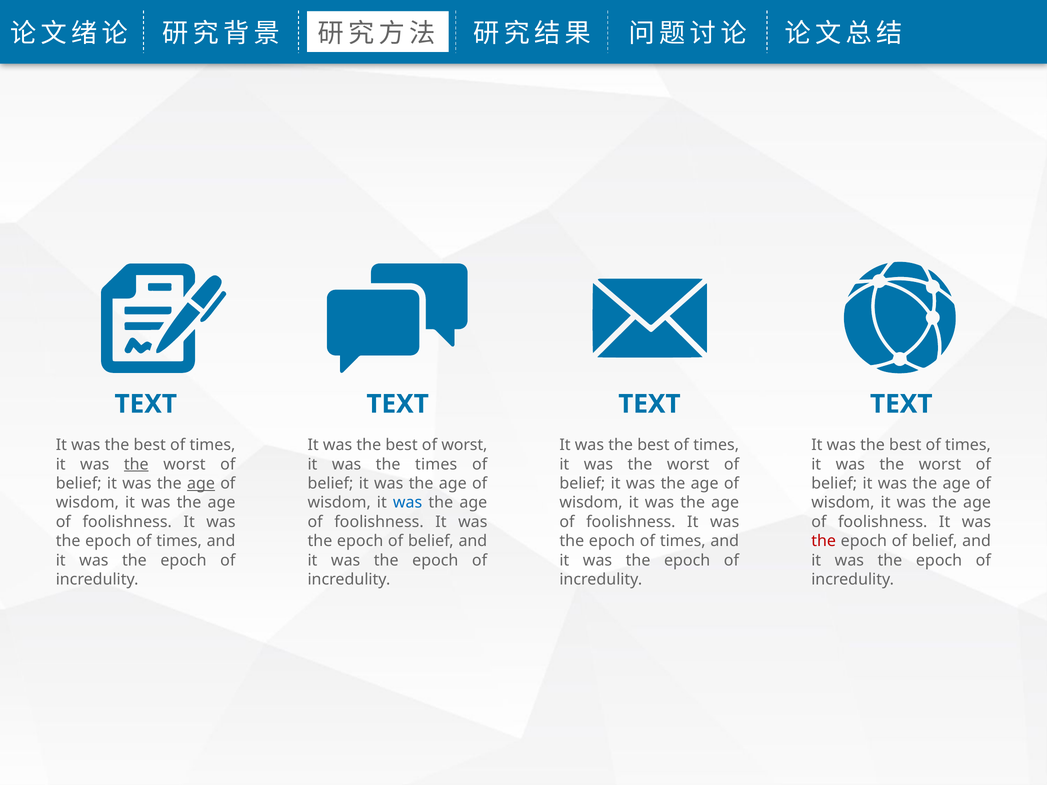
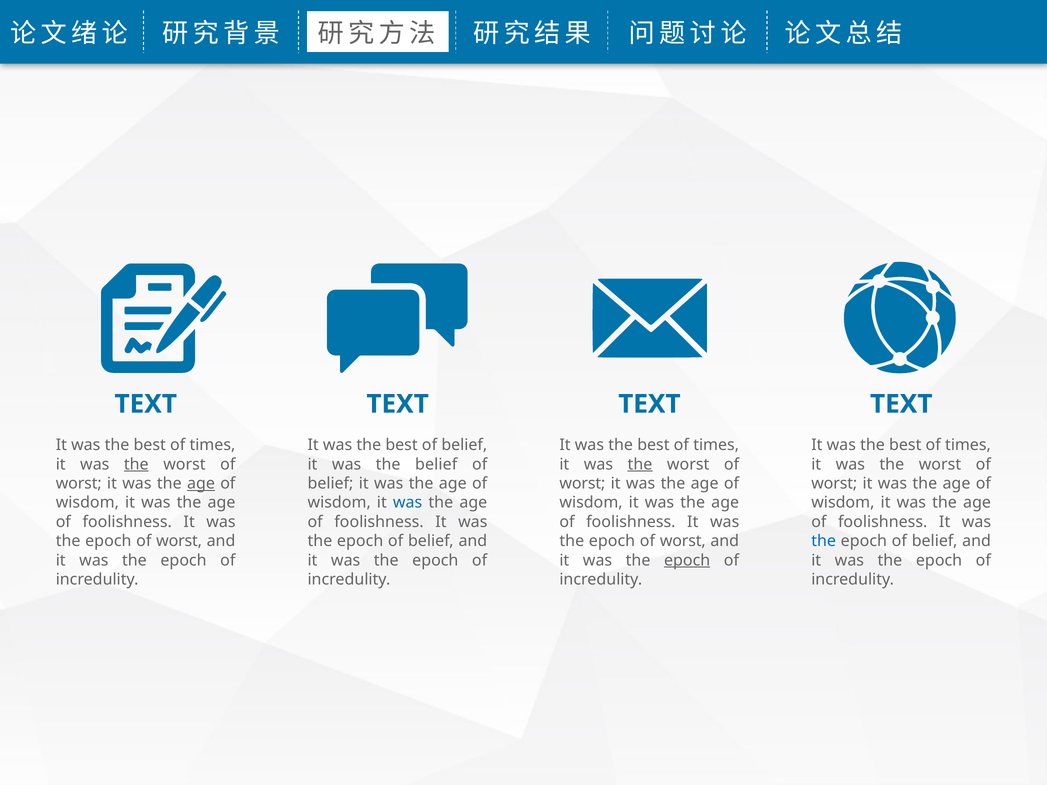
best of worst: worst -> belief
the times: times -> belief
the at (640, 464) underline: none -> present
belief at (79, 484): belief -> worst
belief at (582, 484): belief -> worst
belief at (834, 484): belief -> worst
times at (179, 541): times -> worst
times at (683, 541): times -> worst
the at (824, 541) colour: red -> blue
epoch at (687, 560) underline: none -> present
